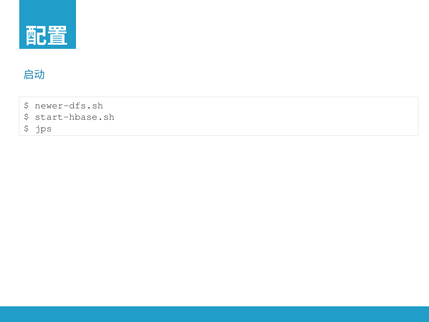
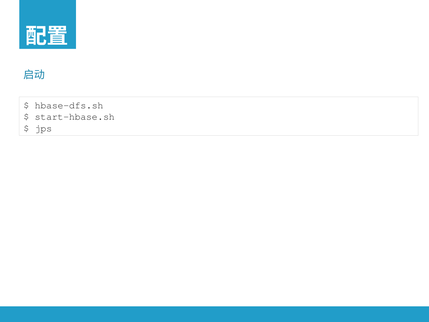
newer-dfs.sh: newer-dfs.sh -> hbase-dfs.sh
